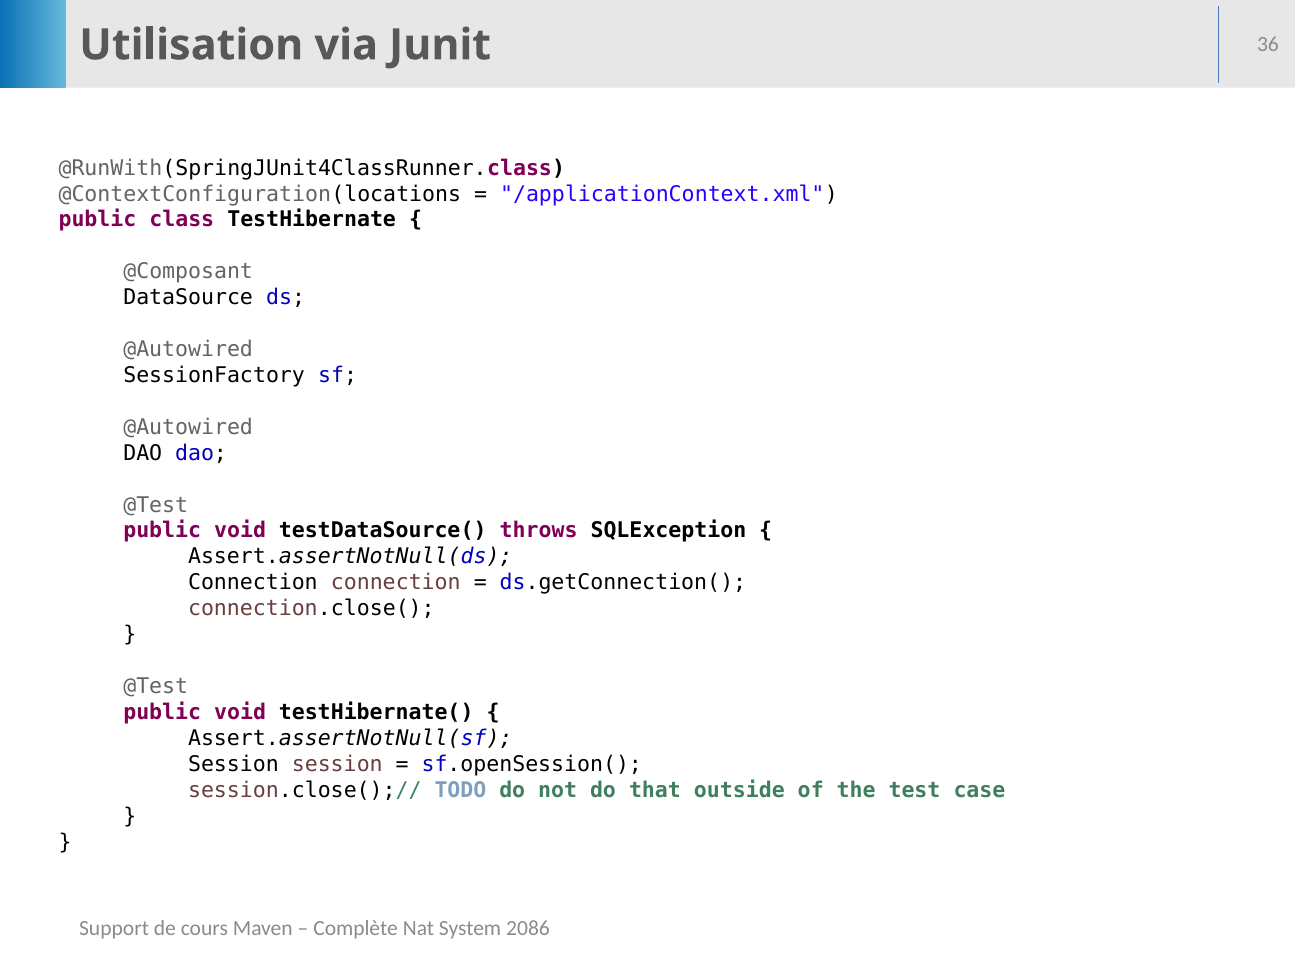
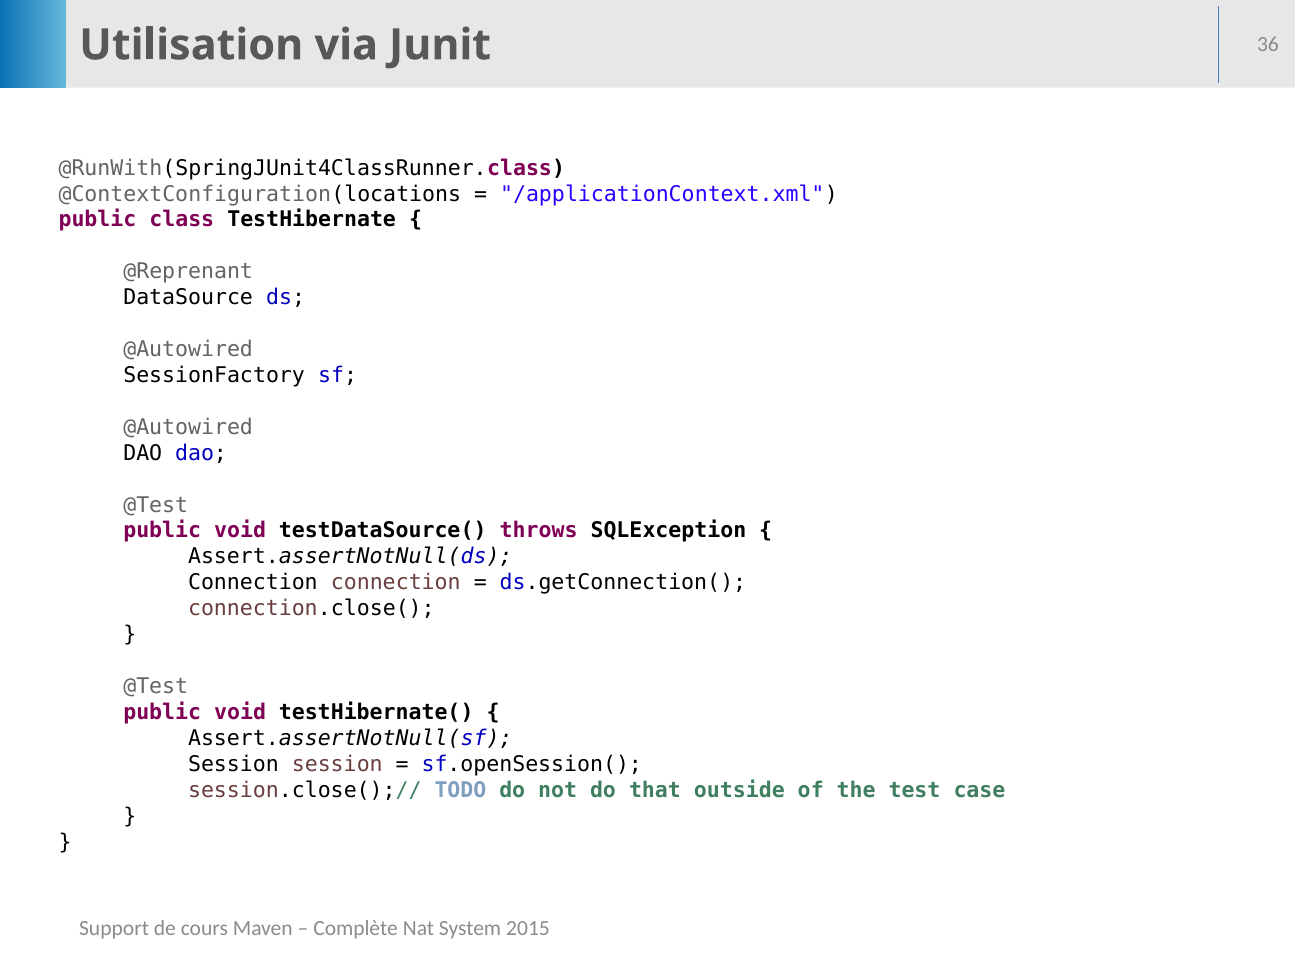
@Composant: @Composant -> @Reprenant
2086: 2086 -> 2015
